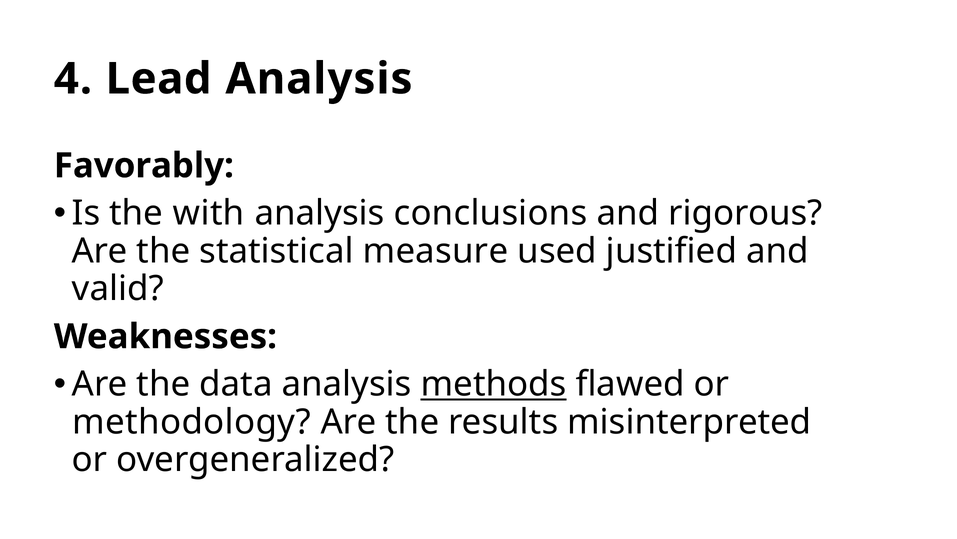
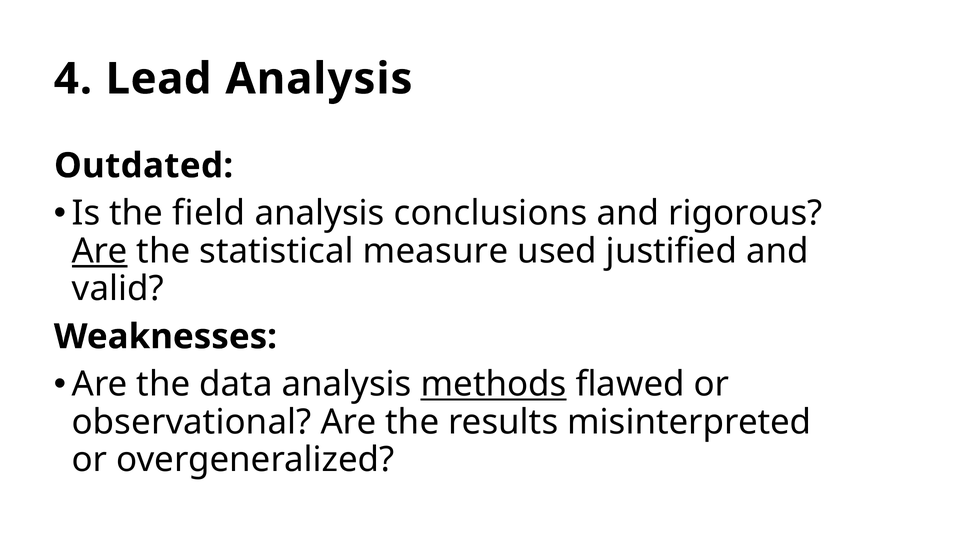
Favorably: Favorably -> Outdated
with: with -> field
Are at (100, 251) underline: none -> present
methodology: methodology -> observational
